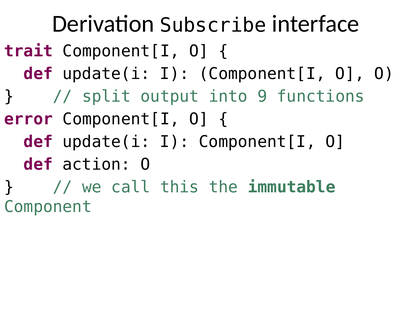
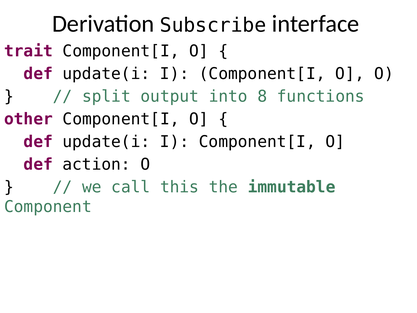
9: 9 -> 8
error: error -> other
